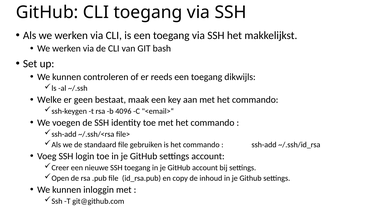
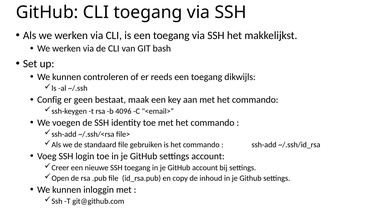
Welke: Welke -> Config
